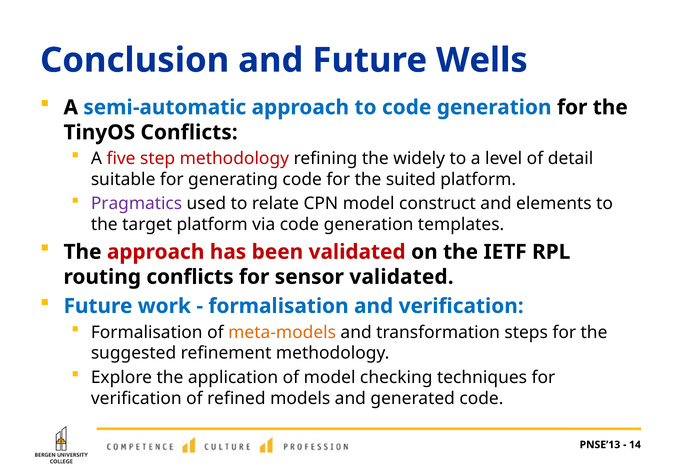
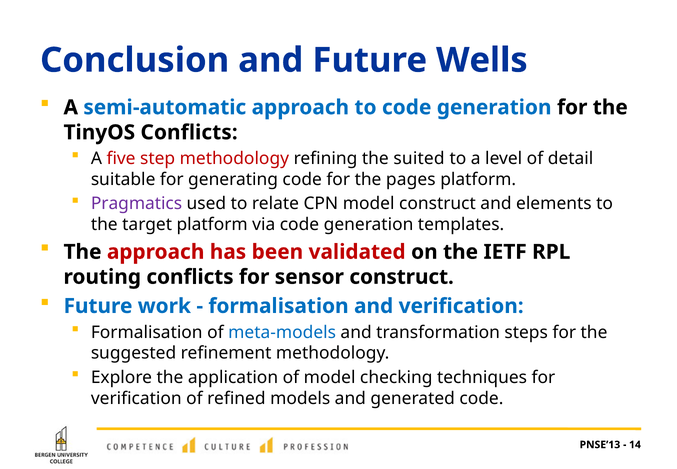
widely: widely -> suited
suited: suited -> pages
sensor validated: validated -> construct
meta-models colour: orange -> blue
